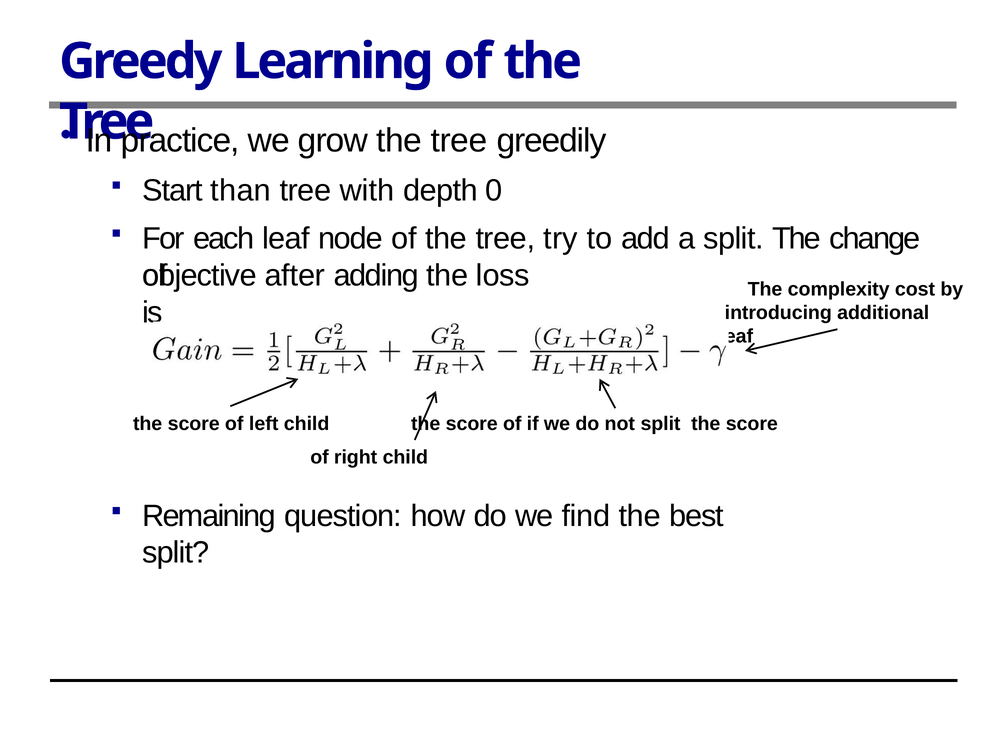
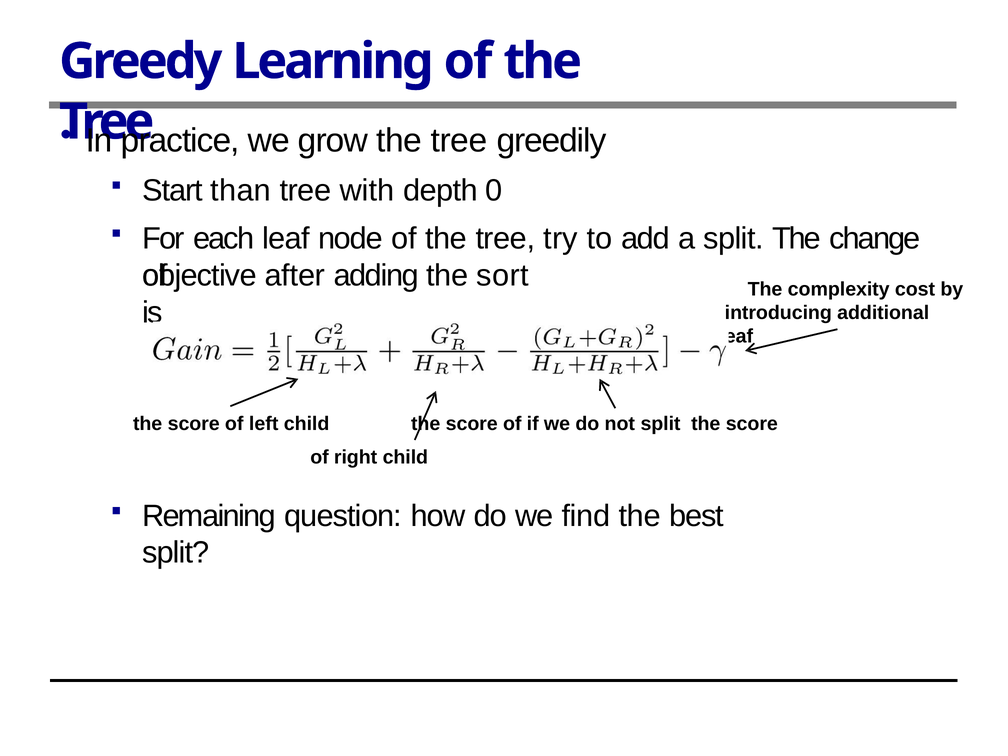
loss: loss -> sort
